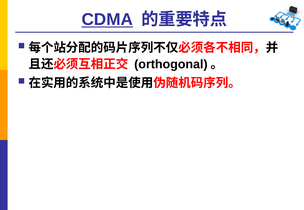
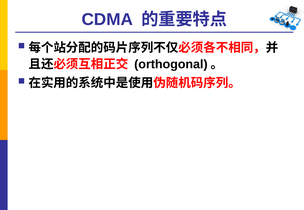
CDMA underline: present -> none
